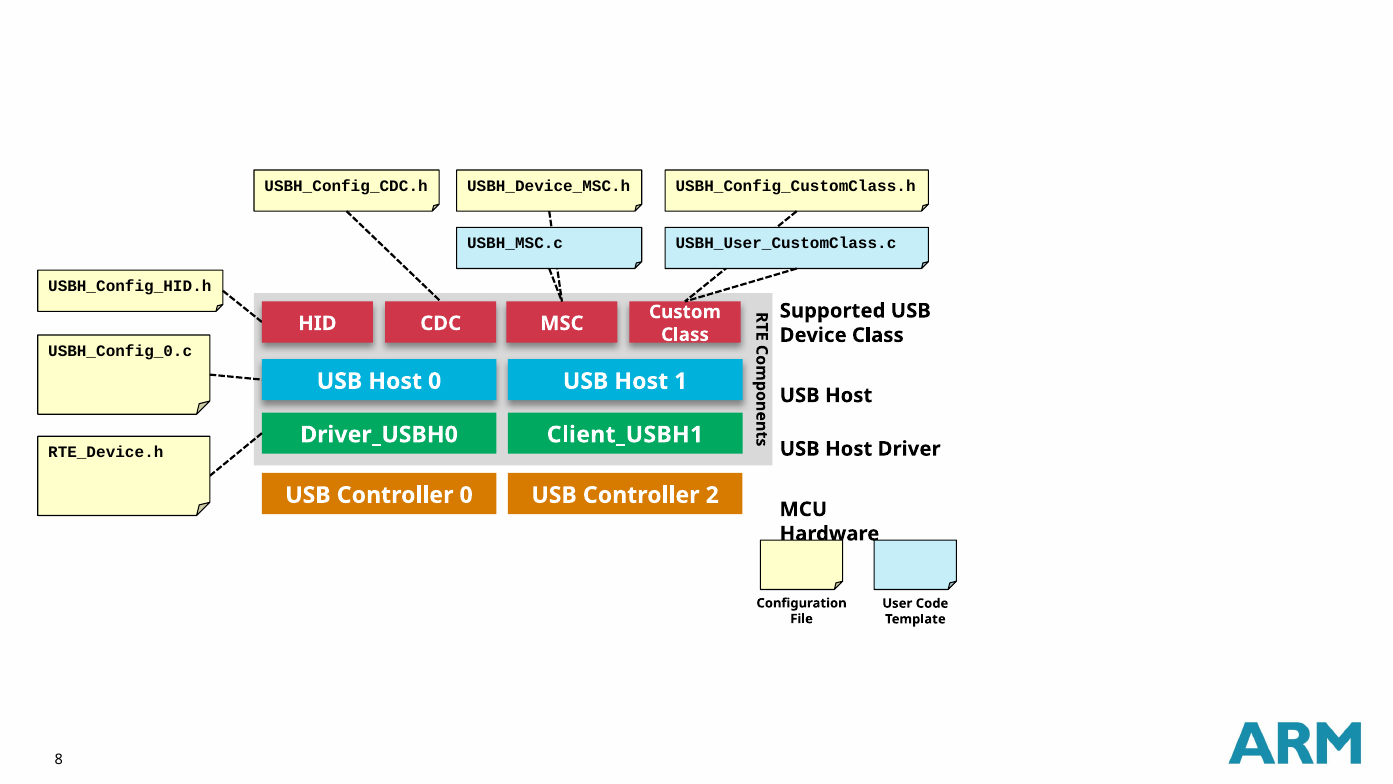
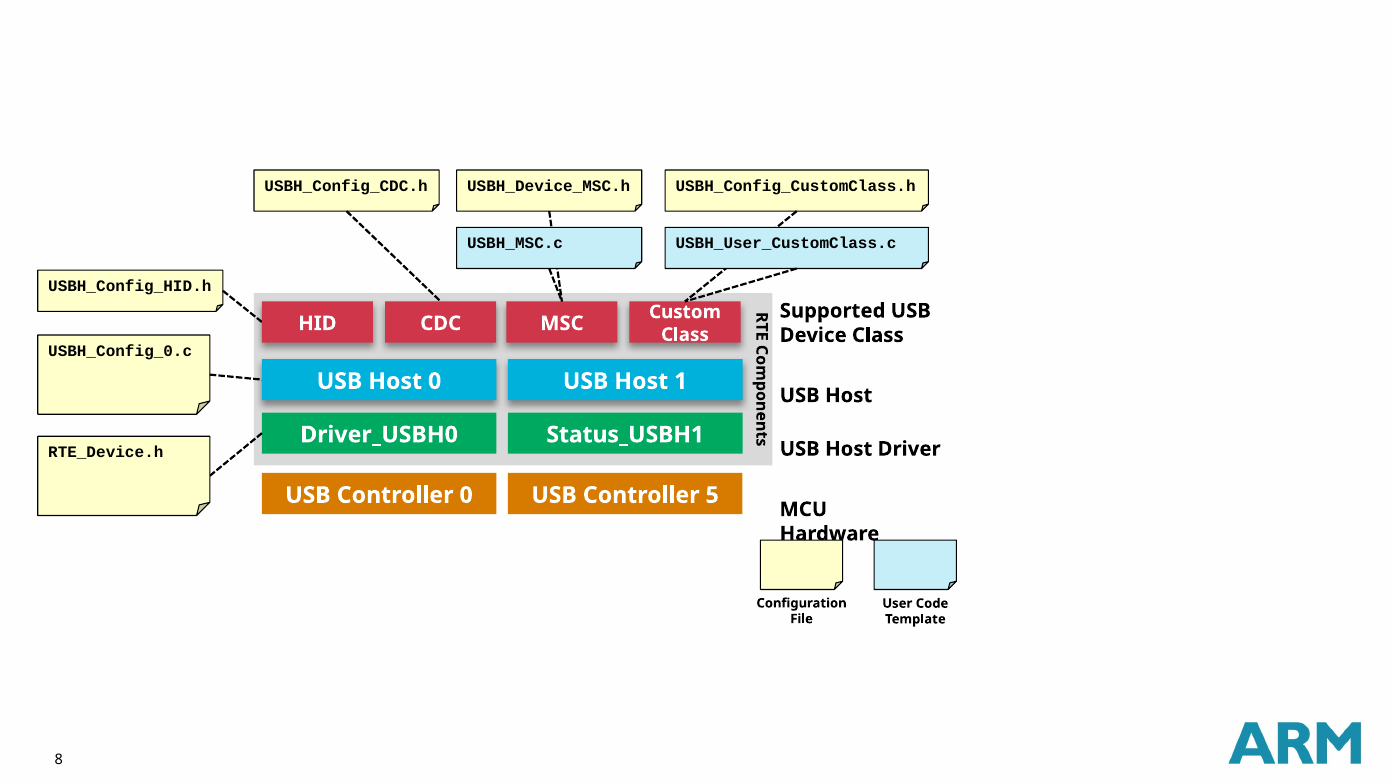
Client_USBH1: Client_USBH1 -> Status_USBH1
2: 2 -> 5
